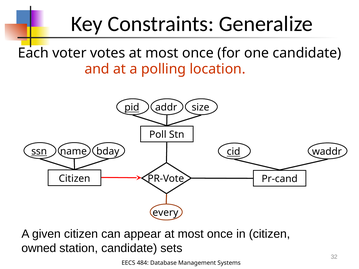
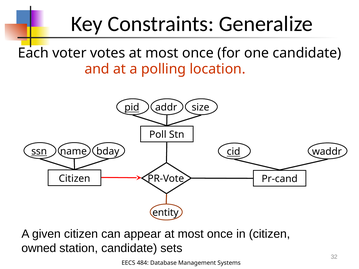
every: every -> entity
